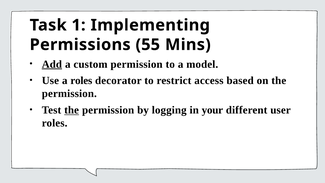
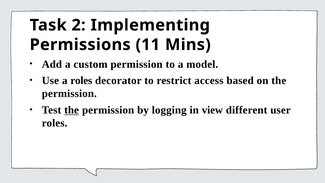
1: 1 -> 2
55: 55 -> 11
Add underline: present -> none
your: your -> view
